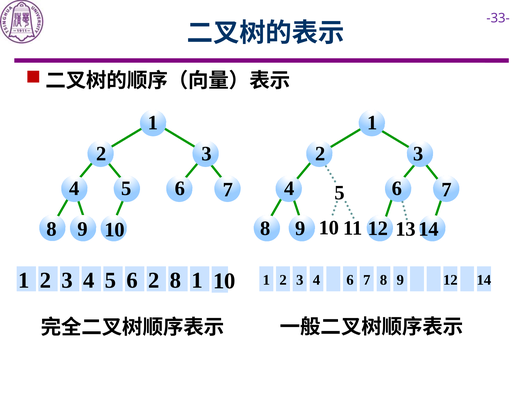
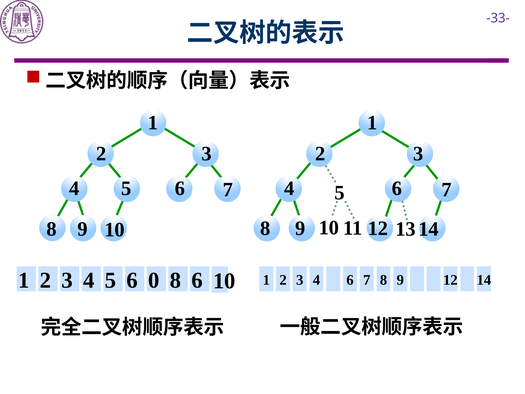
6 2: 2 -> 0
8 1: 1 -> 6
